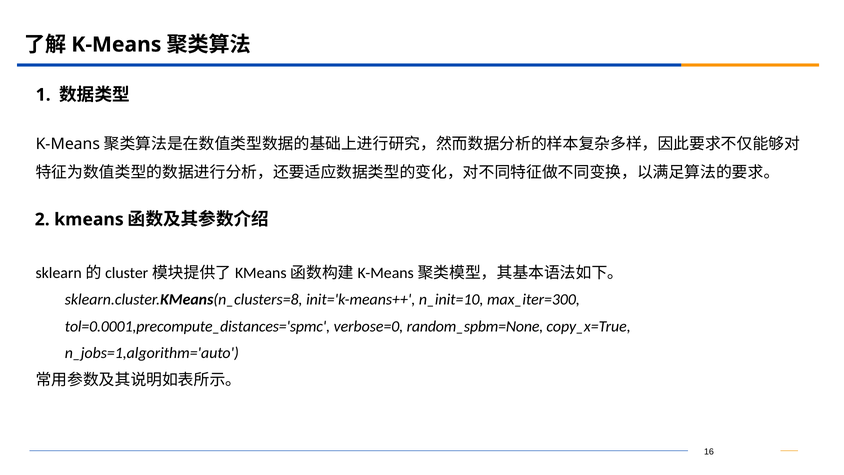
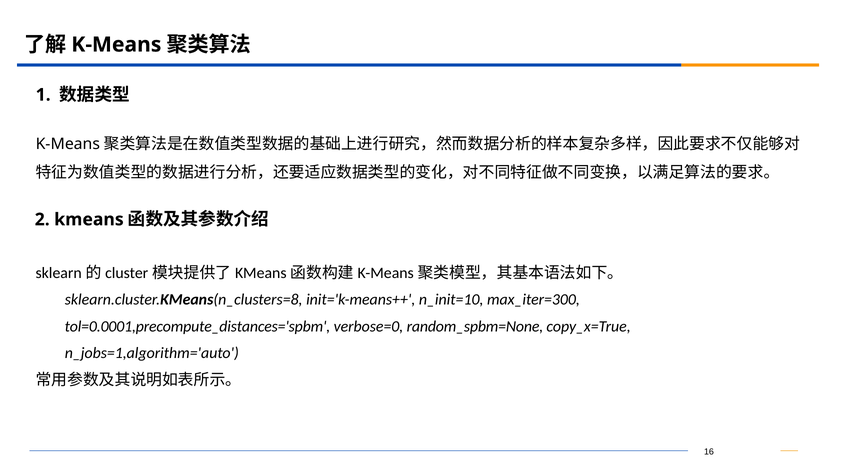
tol=0.0001,precompute_distances='spmc: tol=0.0001,precompute_distances='spmc -> tol=0.0001,precompute_distances='spbm
